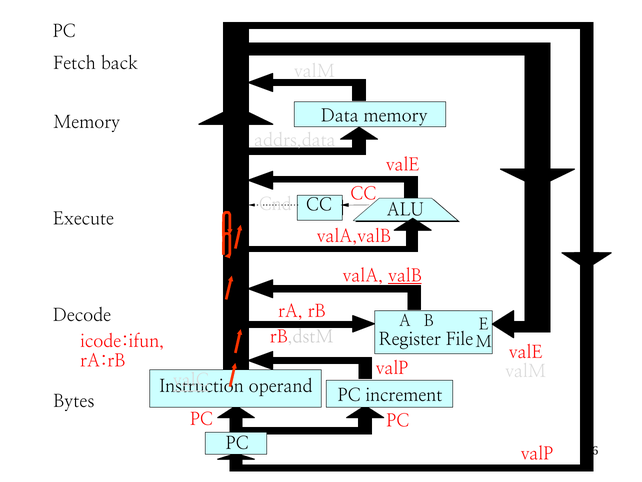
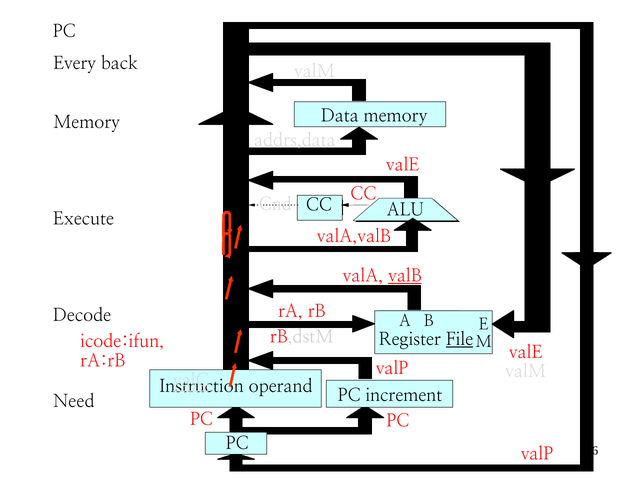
Fetch: Fetch -> Every
File underline: none -> present
Bytes: Bytes -> Need
